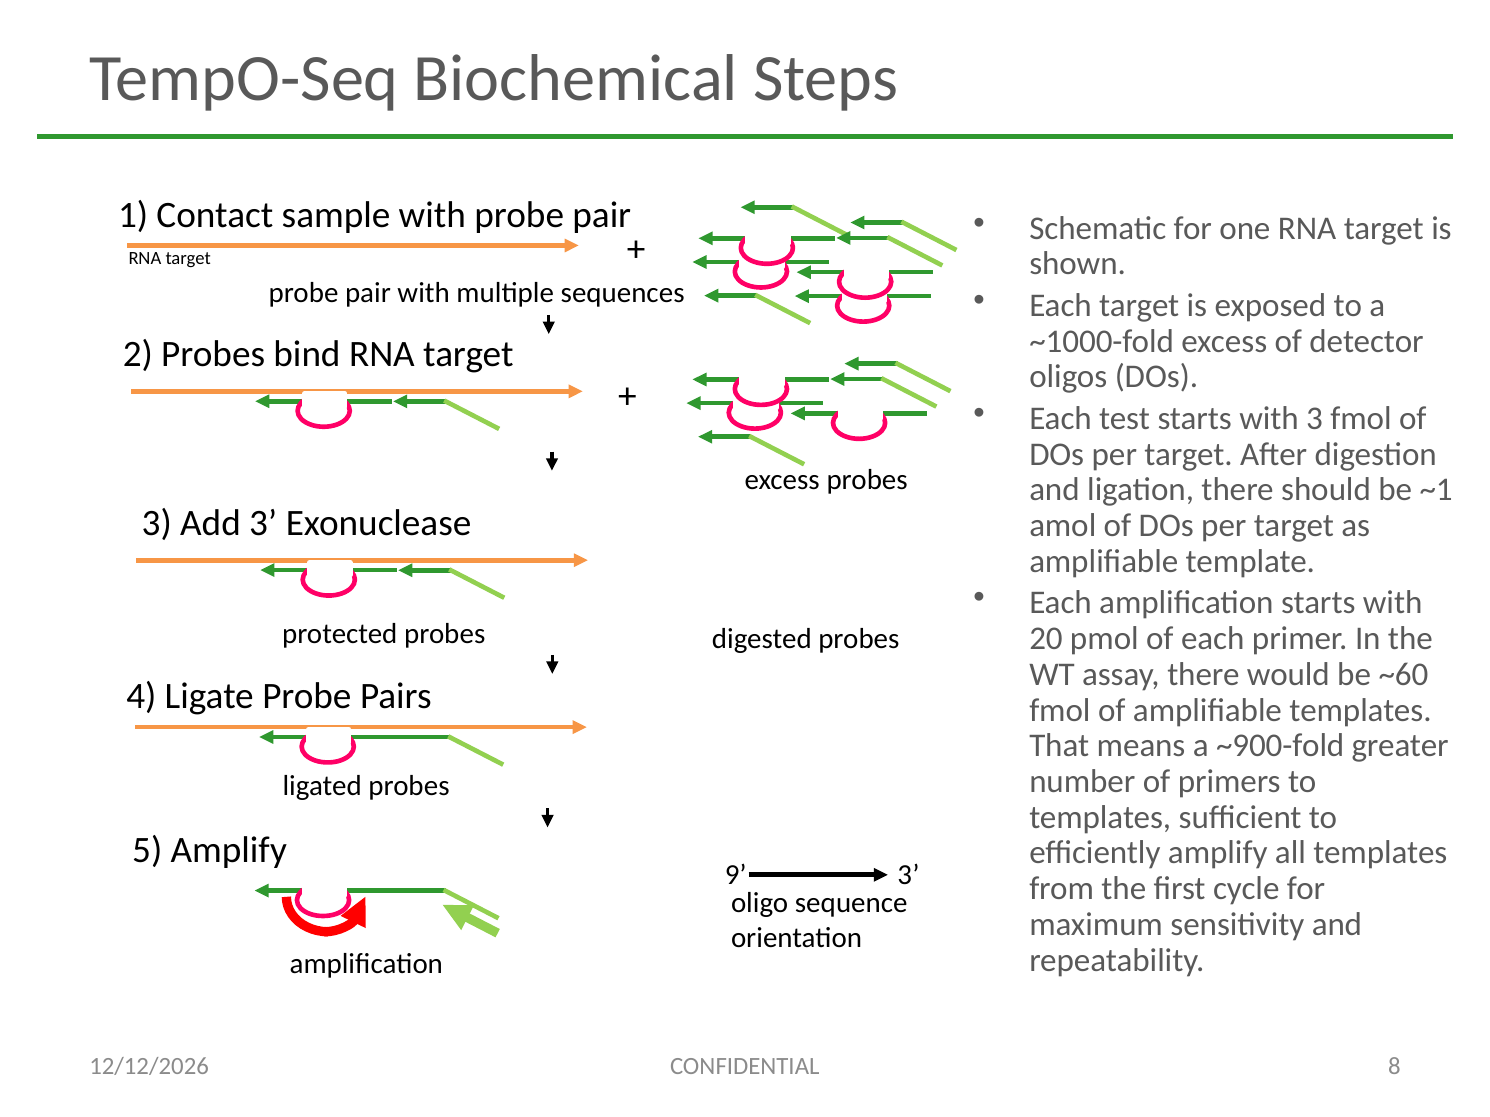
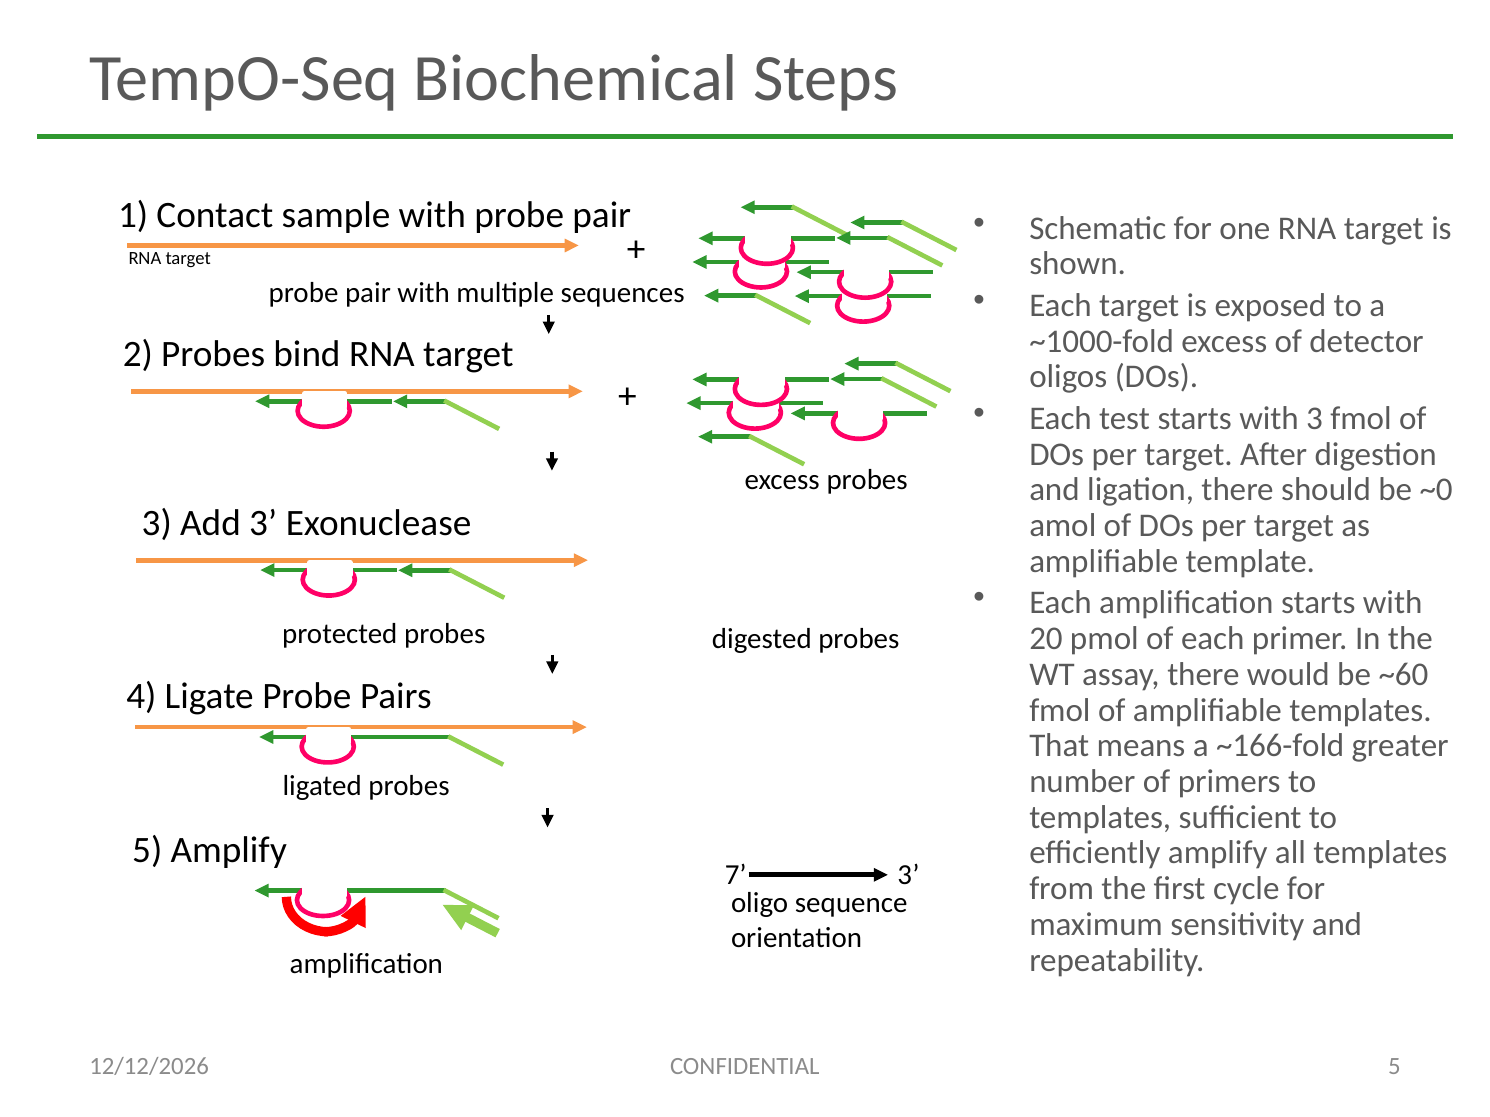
~1: ~1 -> ~0
~900-fold: ~900-fold -> ~166-fold
9: 9 -> 7
CONFIDENTIAL 8: 8 -> 5
